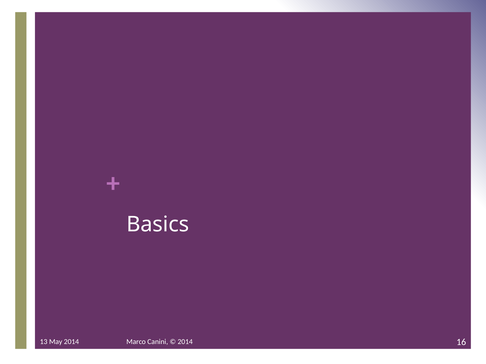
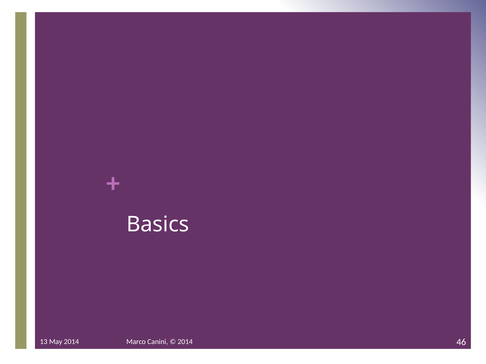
16: 16 -> 46
